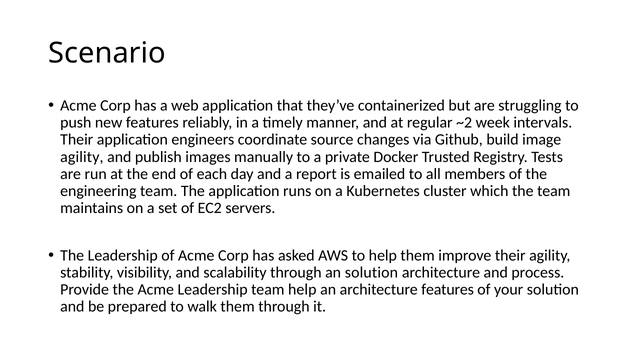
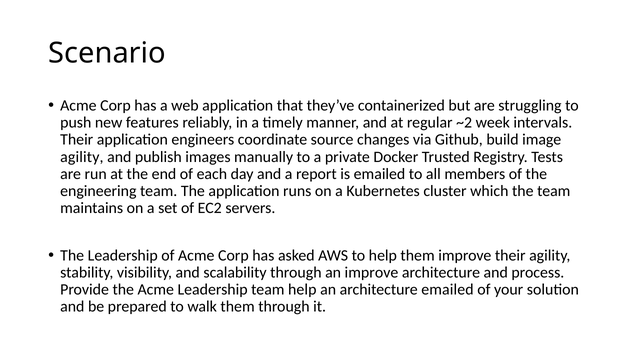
an solution: solution -> improve
architecture features: features -> emailed
